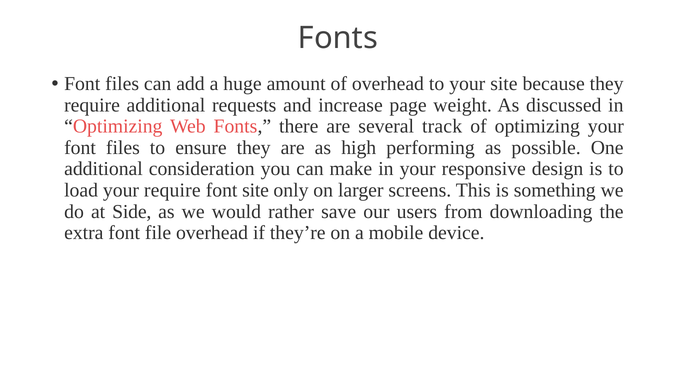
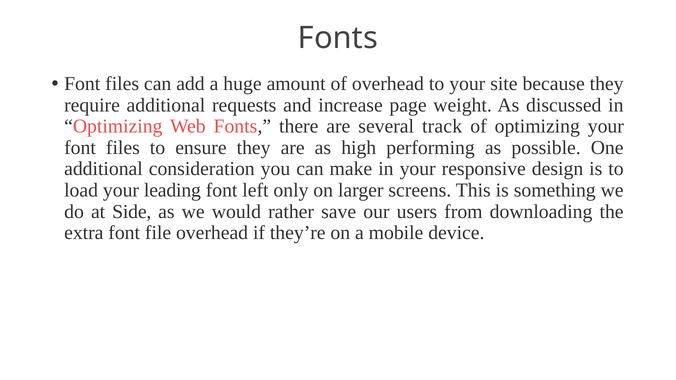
your require: require -> leading
font site: site -> left
